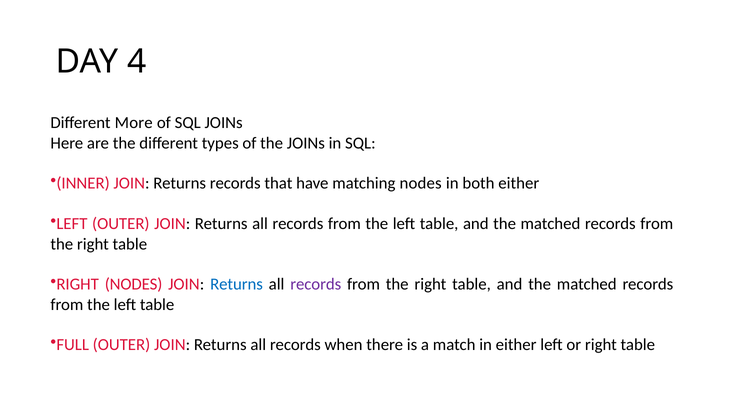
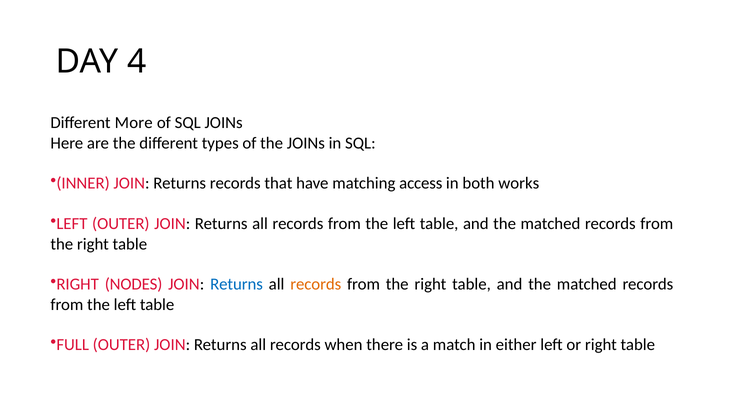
matching nodes: nodes -> access
both either: either -> works
records at (316, 284) colour: purple -> orange
